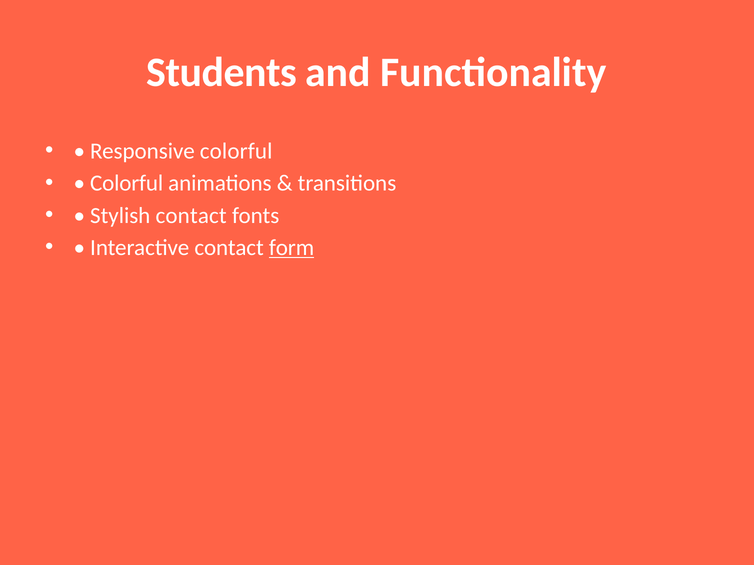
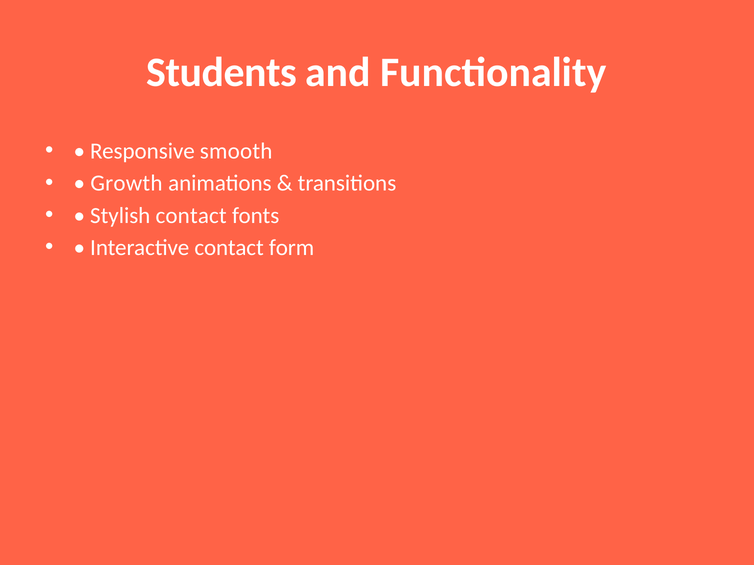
Responsive colorful: colorful -> smooth
Colorful at (127, 183): Colorful -> Growth
form underline: present -> none
